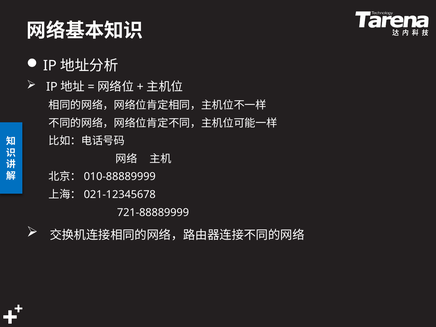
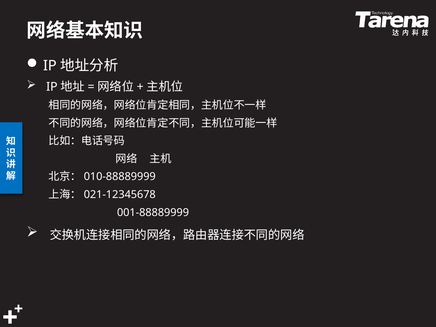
721-88889999: 721-88889999 -> 001-88889999
